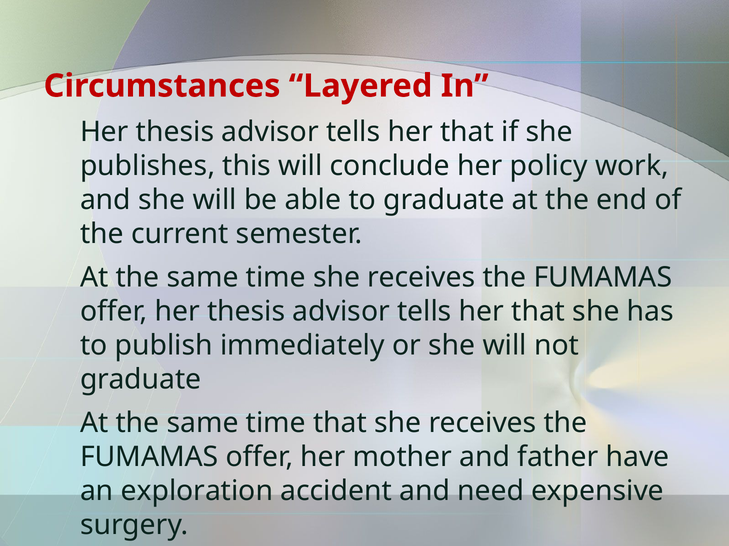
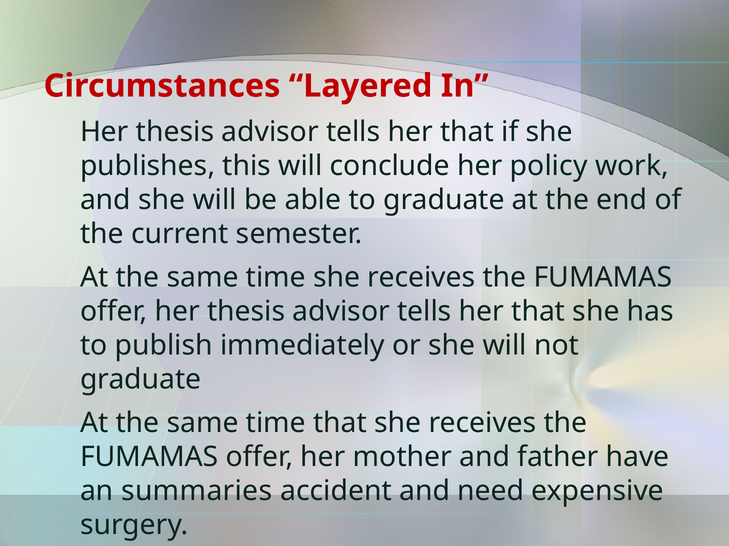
exploration: exploration -> summaries
